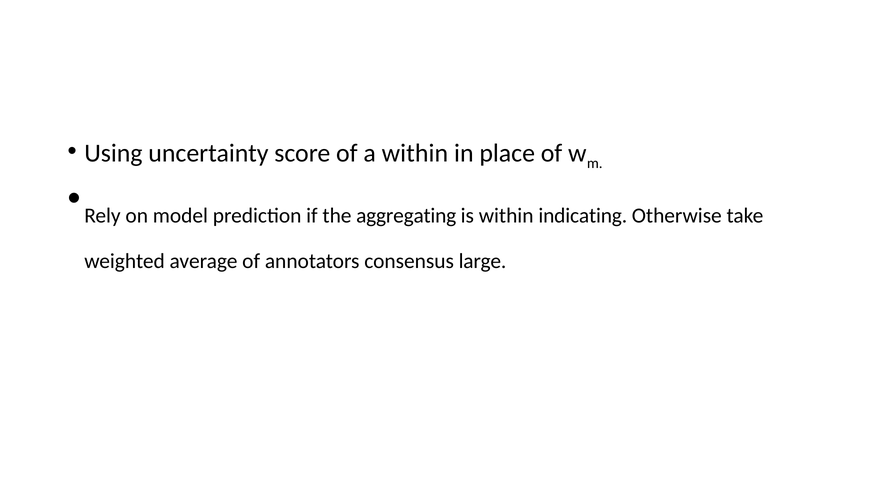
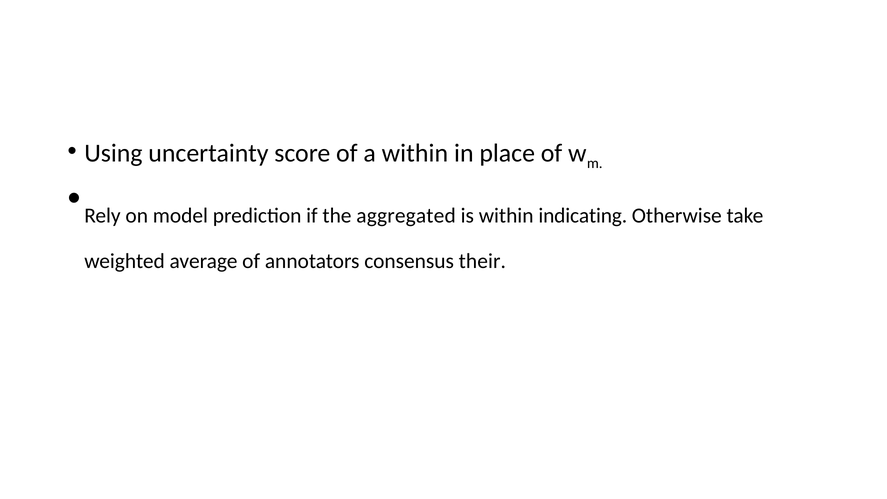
aggregating: aggregating -> aggregated
large: large -> their
